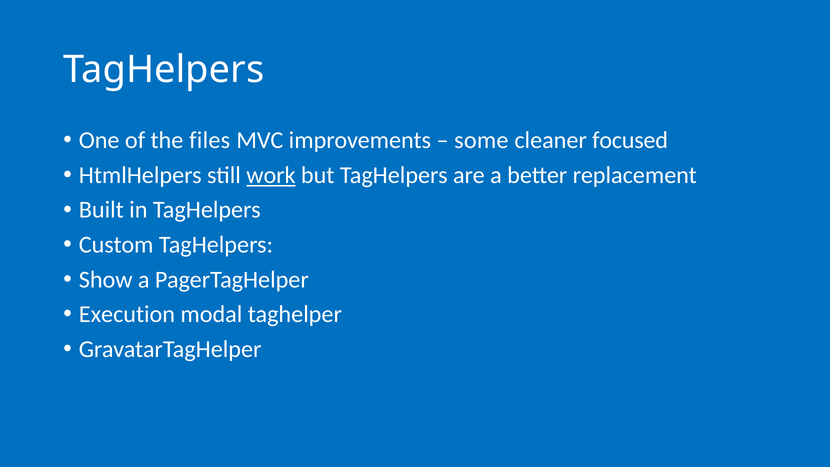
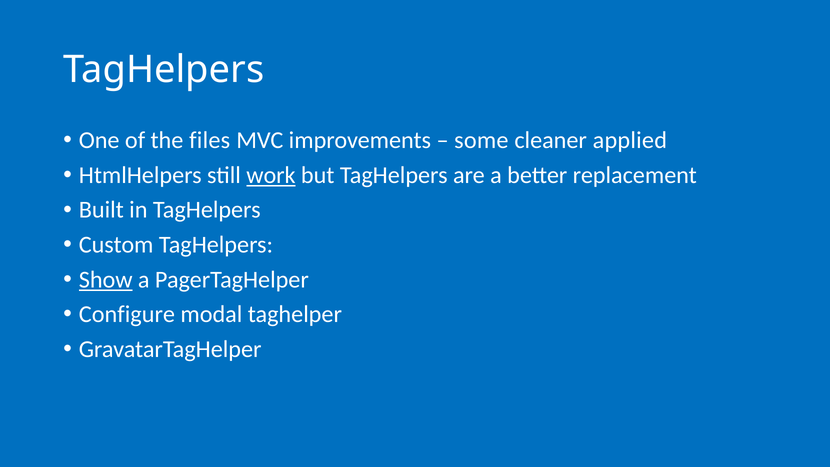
focused: focused -> applied
Show underline: none -> present
Execution: Execution -> Configure
